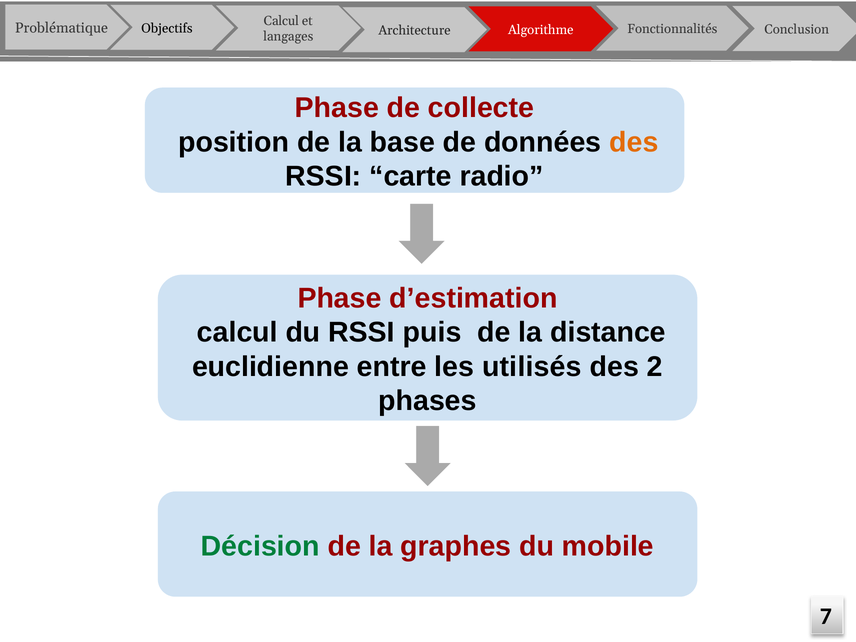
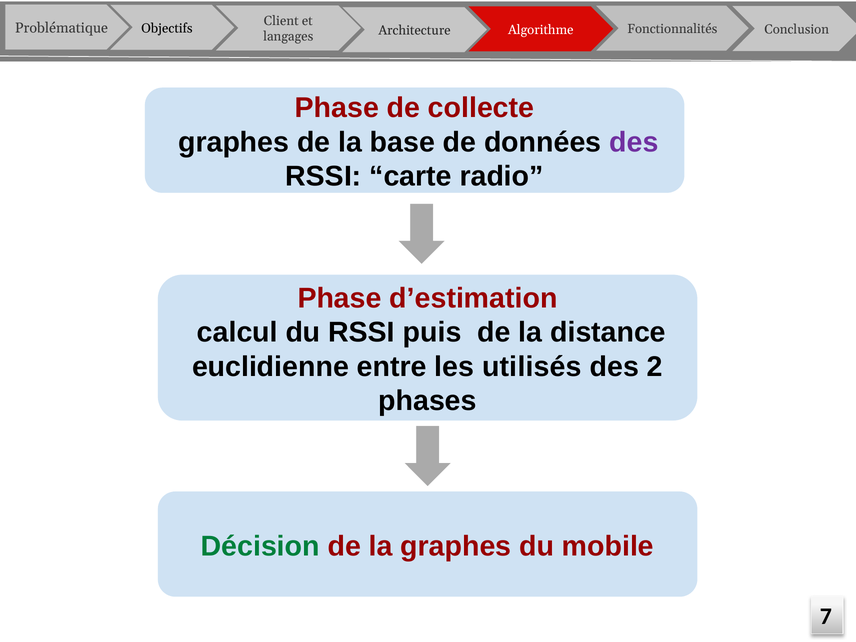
Calcul at (281, 21): Calcul -> Client
position at (234, 142): position -> graphes
des at (634, 142) colour: orange -> purple
